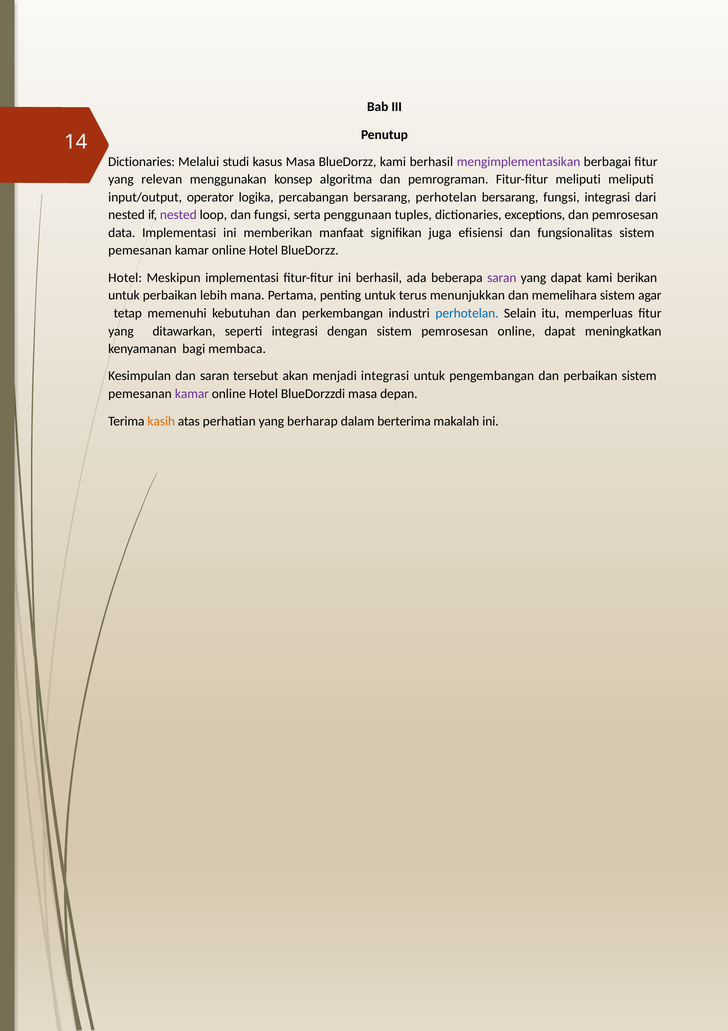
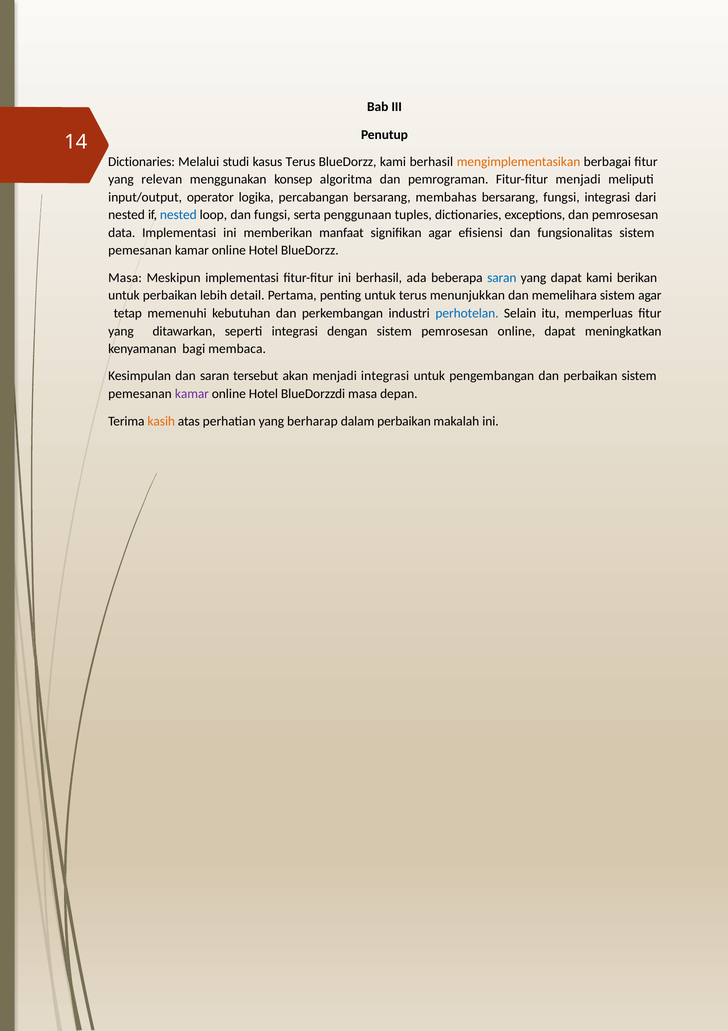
kasus Masa: Masa -> Terus
mengimplementasikan colour: purple -> orange
Fitur-fitur meliputi: meliputi -> menjadi
bersarang perhotelan: perhotelan -> membahas
nested at (178, 215) colour: purple -> blue
signifikan juga: juga -> agar
Hotel at (125, 278): Hotel -> Masa
saran at (502, 278) colour: purple -> blue
mana: mana -> detail
dalam berterima: berterima -> perbaikan
